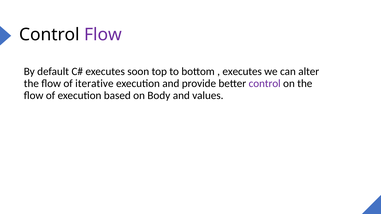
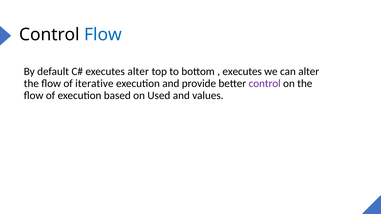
Flow at (103, 35) colour: purple -> blue
executes soon: soon -> alter
Body: Body -> Used
